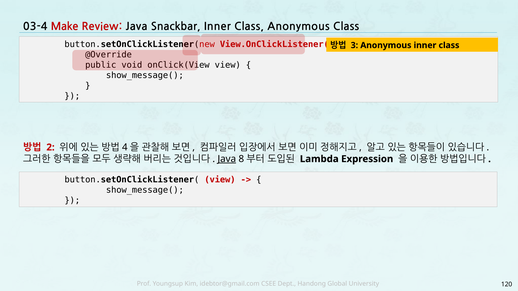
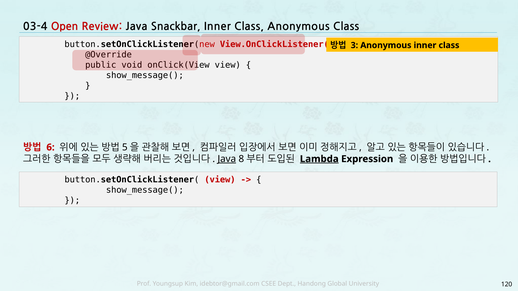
Make: Make -> Open
2: 2 -> 6
4: 4 -> 5
Lambda underline: none -> present
